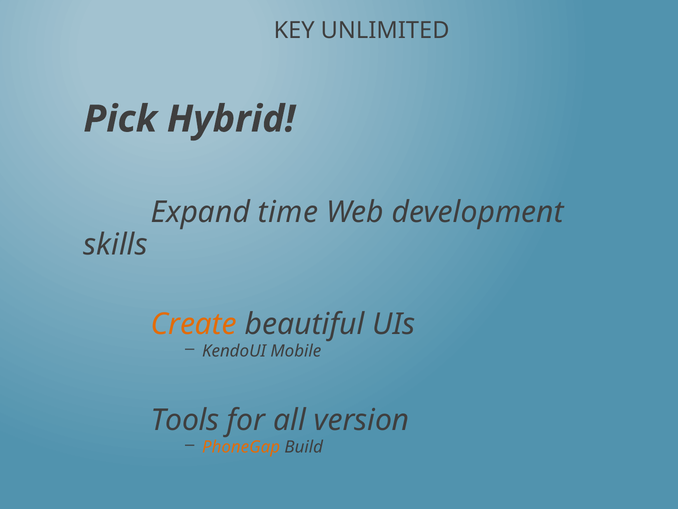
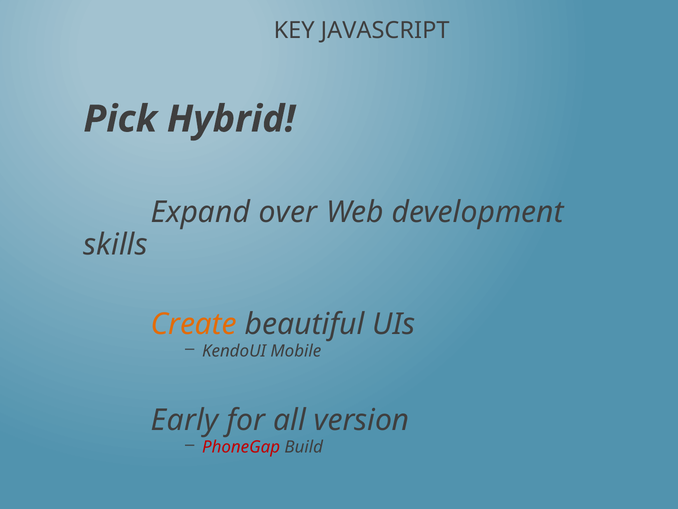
UNLIMITED: UNLIMITED -> JAVASCRIPT
time: time -> over
Tools: Tools -> Early
PhoneGap colour: orange -> red
